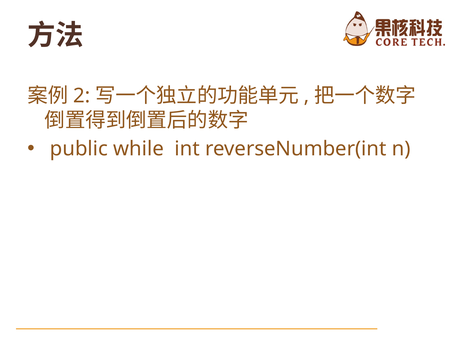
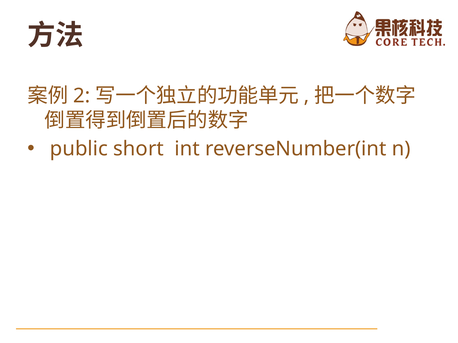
while: while -> short
